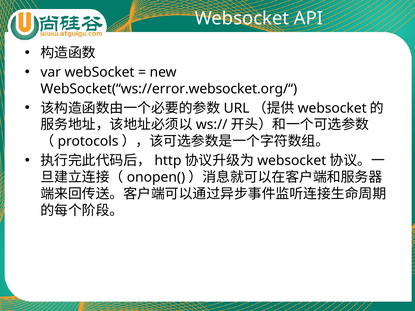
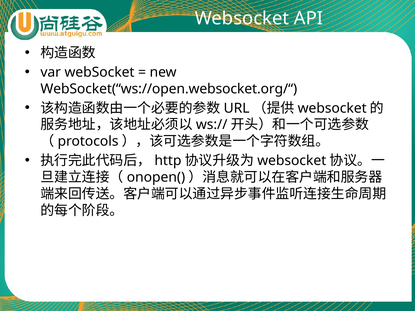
WebSocket(“ws://error.websocket.org/“: WebSocket(“ws://error.websocket.org/“ -> WebSocket(“ws://open.websocket.org/“
